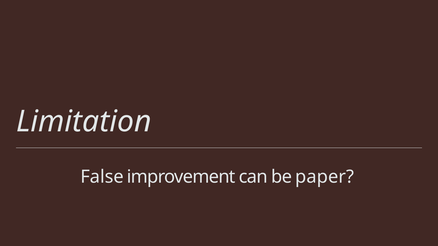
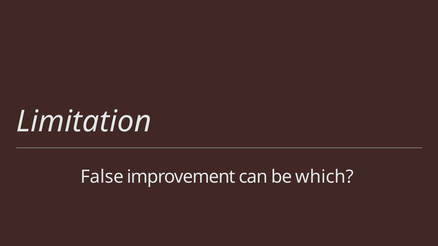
paper: paper -> which
